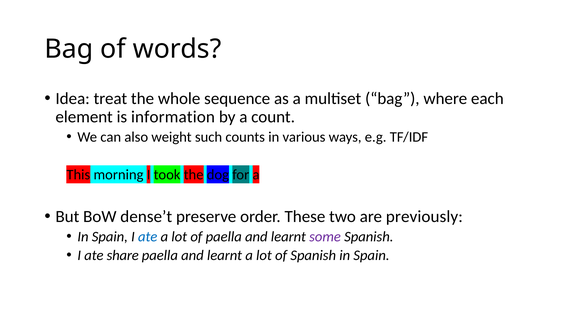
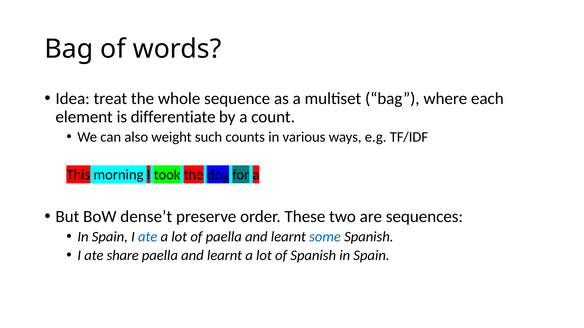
information: information -> differentiate
previously: previously -> sequences
some colour: purple -> blue
